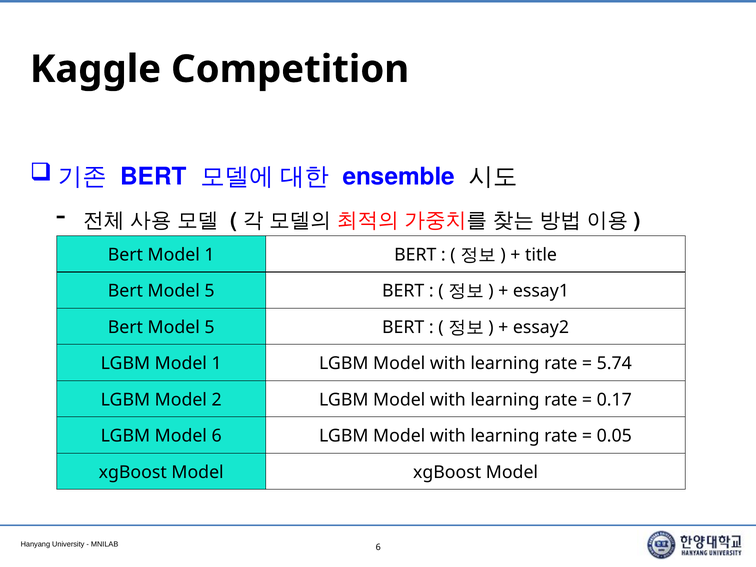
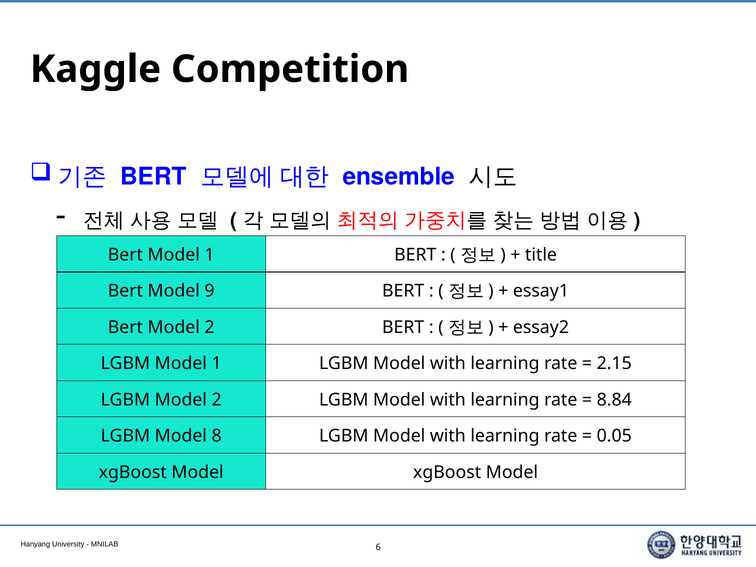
5 at (210, 291): 5 -> 9
5 at (210, 327): 5 -> 2
5.74: 5.74 -> 2.15
0.17: 0.17 -> 8.84
Model 6: 6 -> 8
